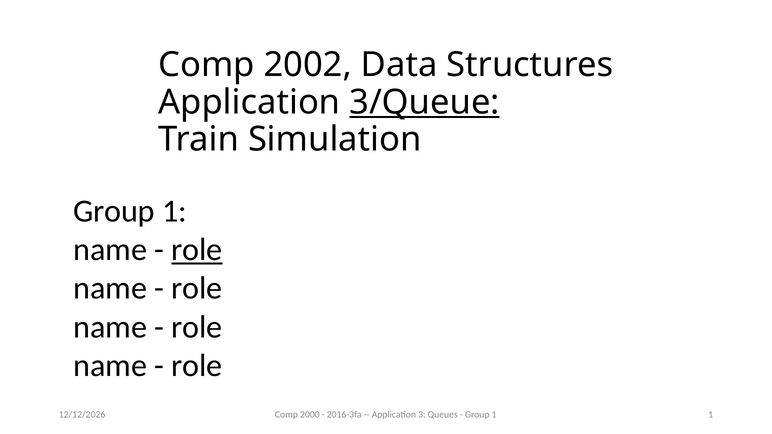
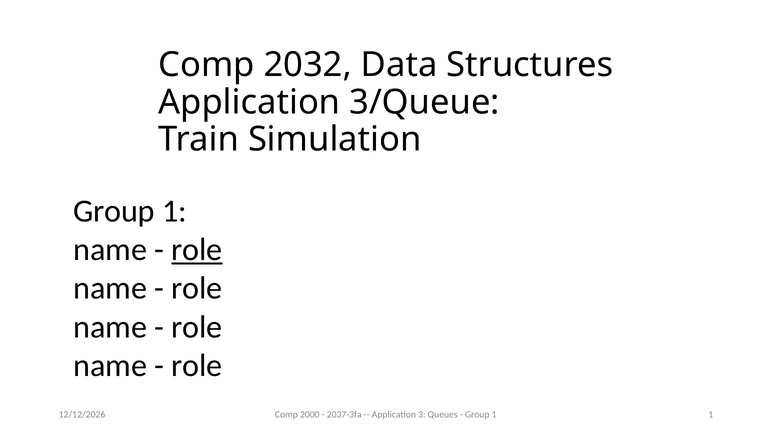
2002: 2002 -> 2032
3/Queue underline: present -> none
2016-3fa: 2016-3fa -> 2037-3fa
